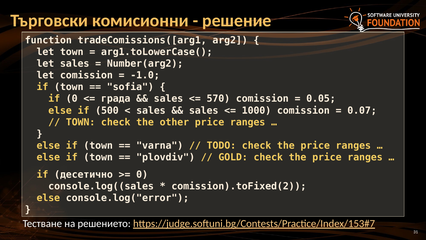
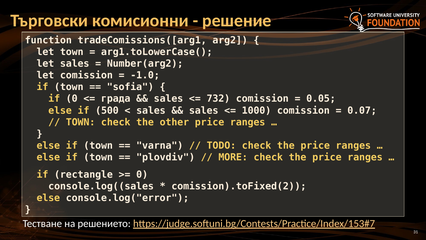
570: 570 -> 732
GOLD: GOLD -> MORE
десетично: десетично -> rectangle
